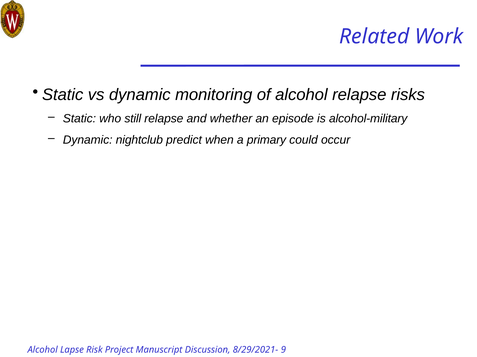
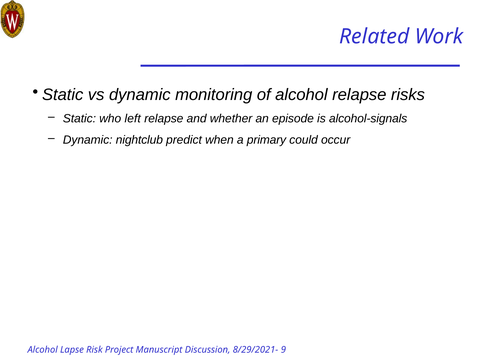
still: still -> left
alcohol-military: alcohol-military -> alcohol-signals
